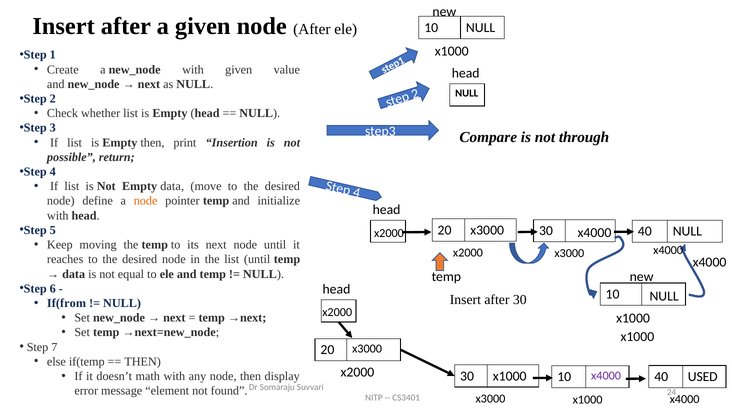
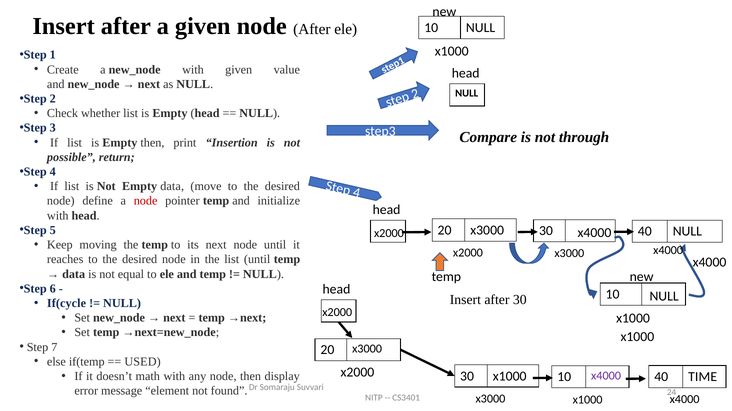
node at (146, 201) colour: orange -> red
If(from: If(from -> If(cycle
THEN at (143, 362): THEN -> USED
USED: USED -> TIME
